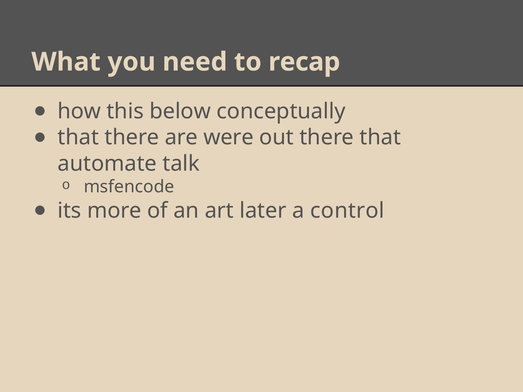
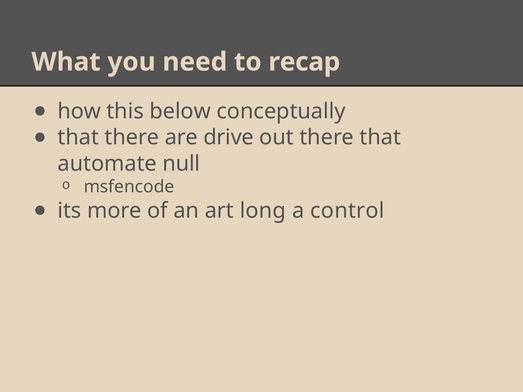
were: were -> drive
talk: talk -> null
later: later -> long
